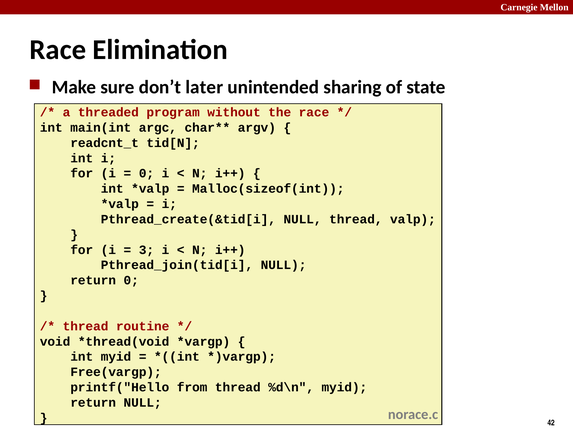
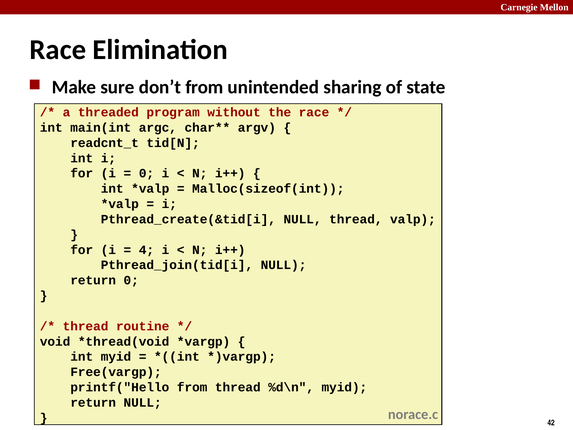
don’t later: later -> from
3: 3 -> 4
